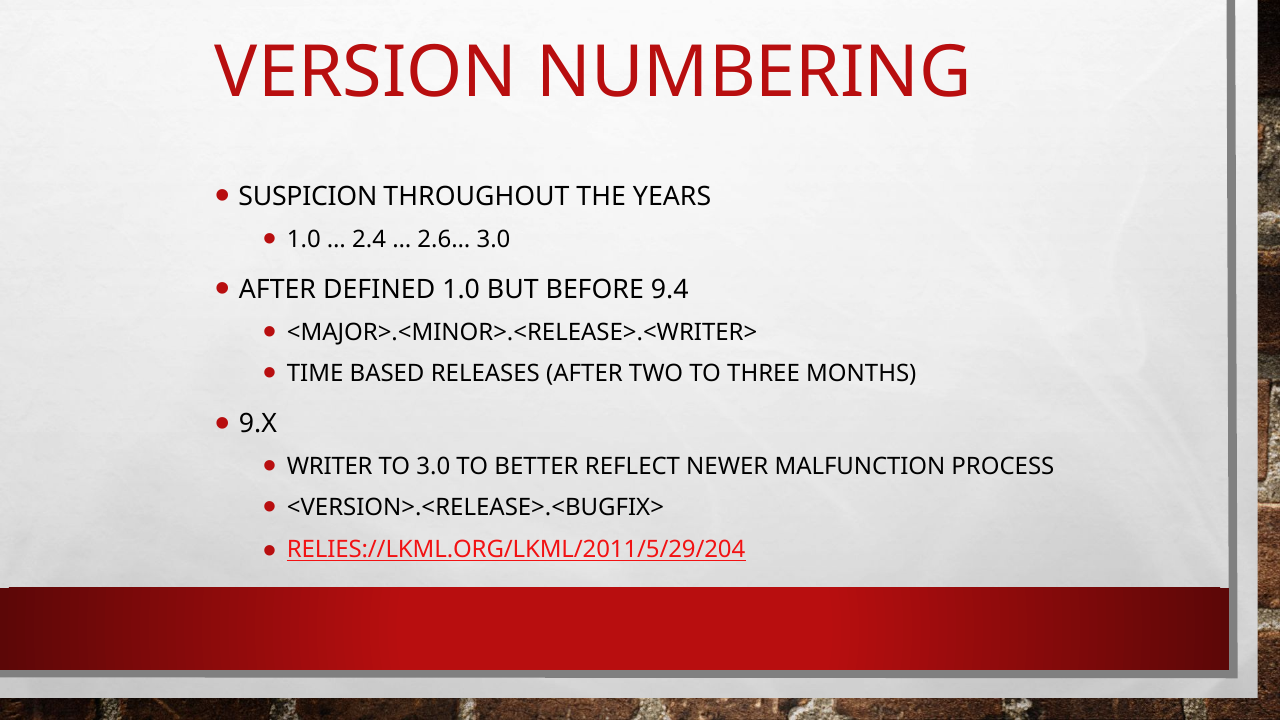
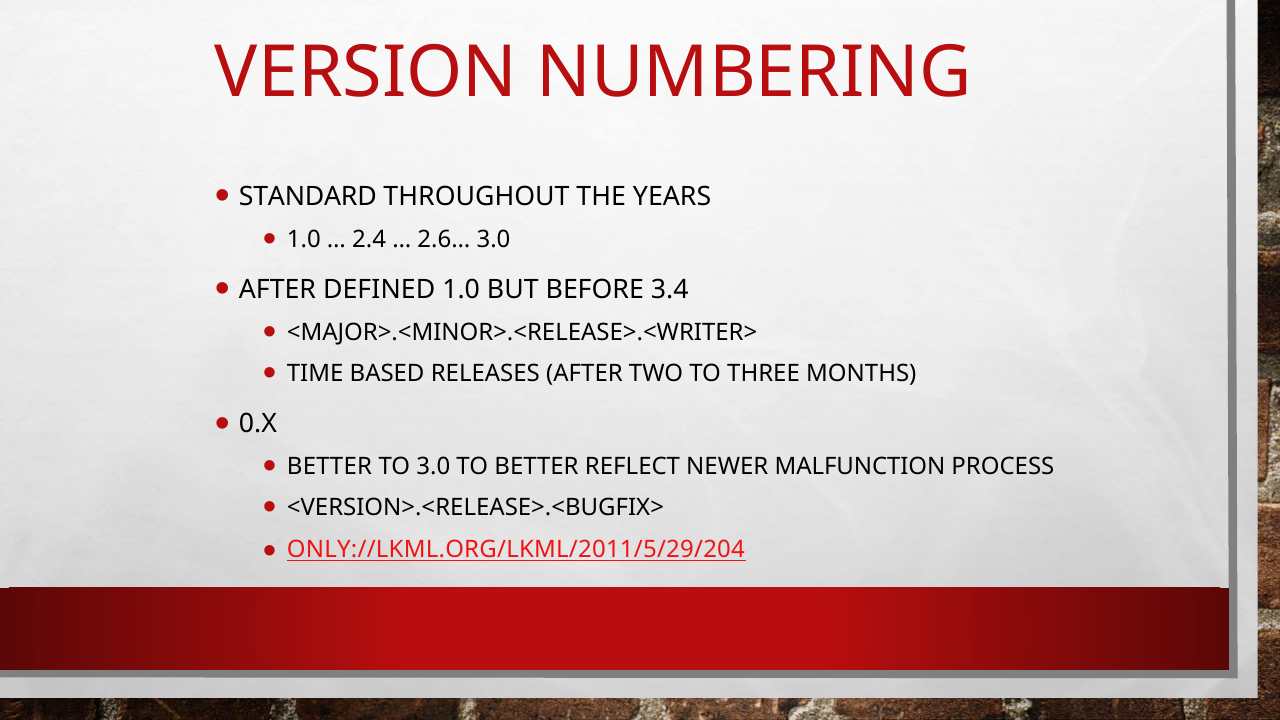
SUSPICION: SUSPICION -> STANDARD
9.4: 9.4 -> 3.4
9.X: 9.X -> 0.X
WRITER at (330, 467): WRITER -> BETTER
RELIES://LKML.ORG/LKML/2011/5/29/204: RELIES://LKML.ORG/LKML/2011/5/29/204 -> ONLY://LKML.ORG/LKML/2011/5/29/204
